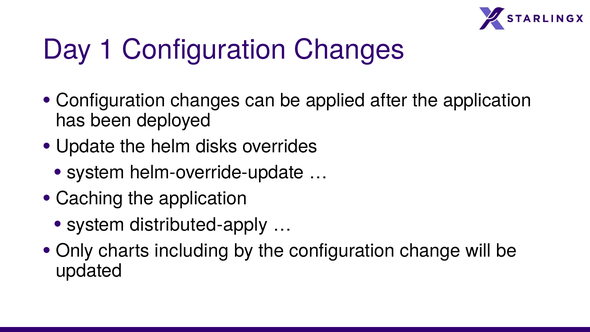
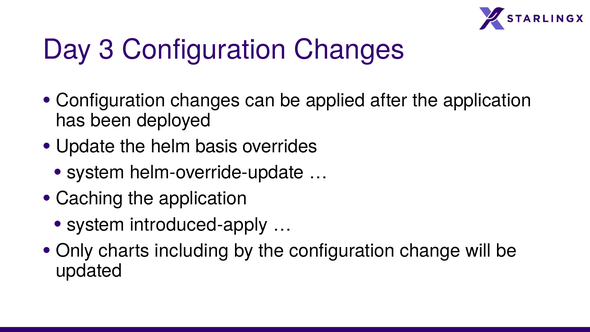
1: 1 -> 3
disks: disks -> basis
distributed-apply: distributed-apply -> introduced-apply
